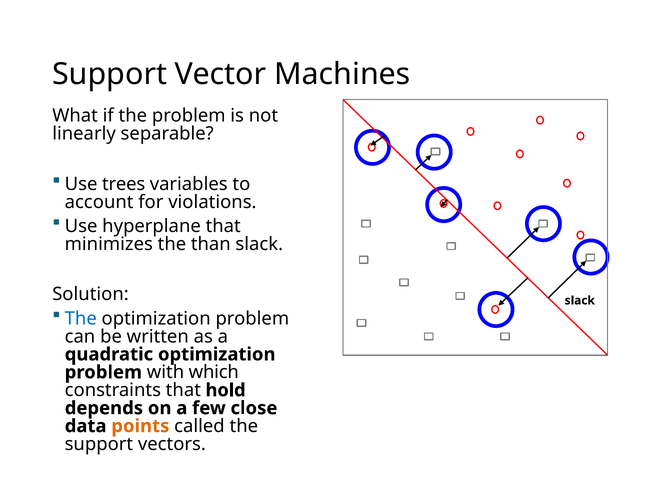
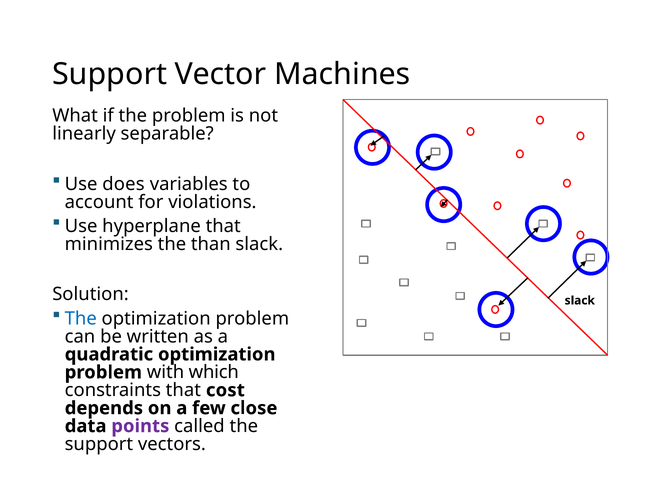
trees: trees -> does
hold: hold -> cost
points colour: orange -> purple
